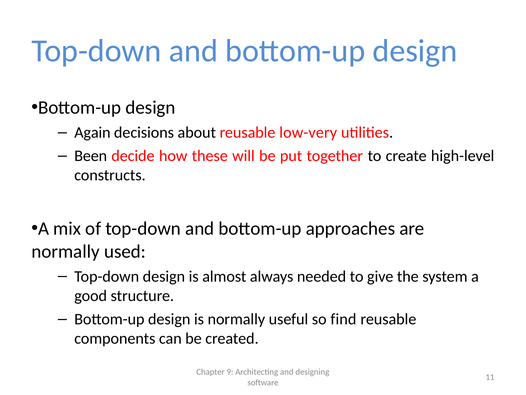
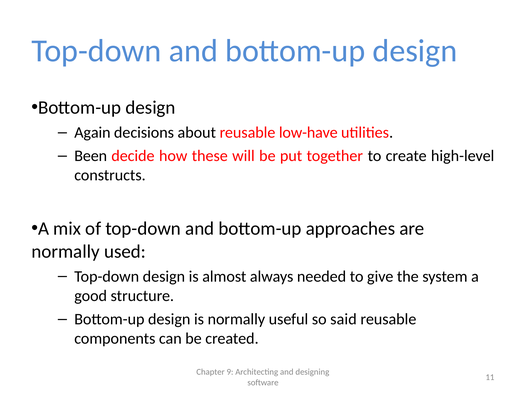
low-very: low-very -> low-have
find: find -> said
